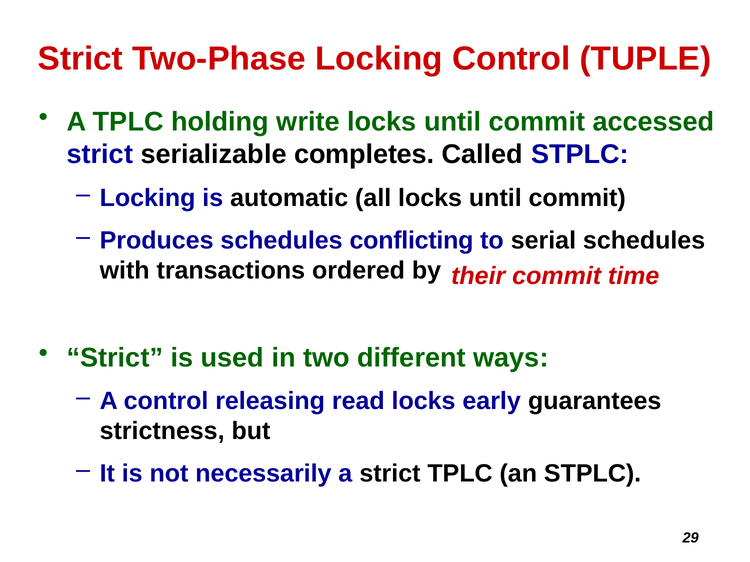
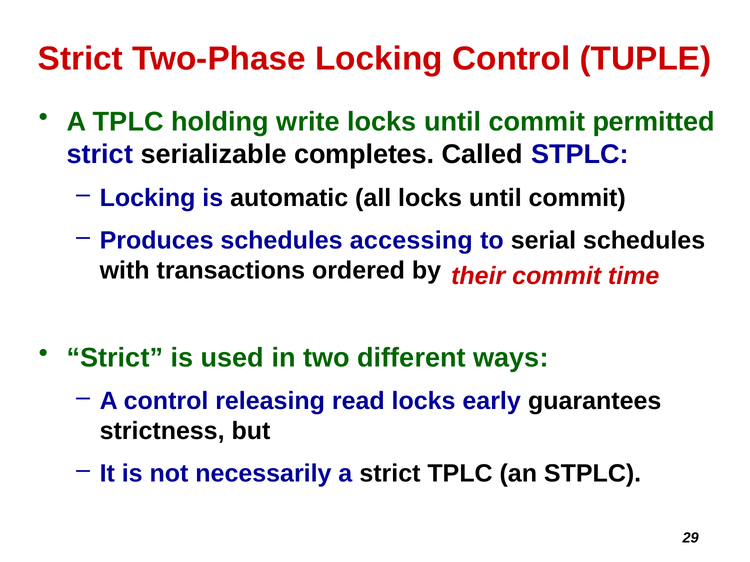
accessed: accessed -> permitted
conflicting: conflicting -> accessing
